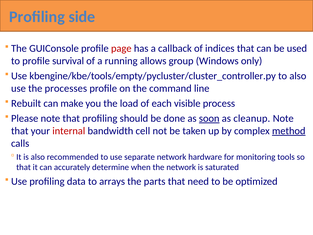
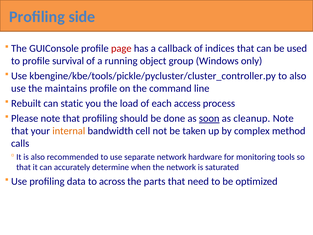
allows: allows -> object
kbengine/kbe/tools/empty/pycluster/cluster_controller.py: kbengine/kbe/tools/empty/pycluster/cluster_controller.py -> kbengine/kbe/tools/pickle/pycluster/cluster_controller.py
processes: processes -> maintains
make: make -> static
visible: visible -> access
internal colour: red -> orange
method underline: present -> none
arrays: arrays -> across
